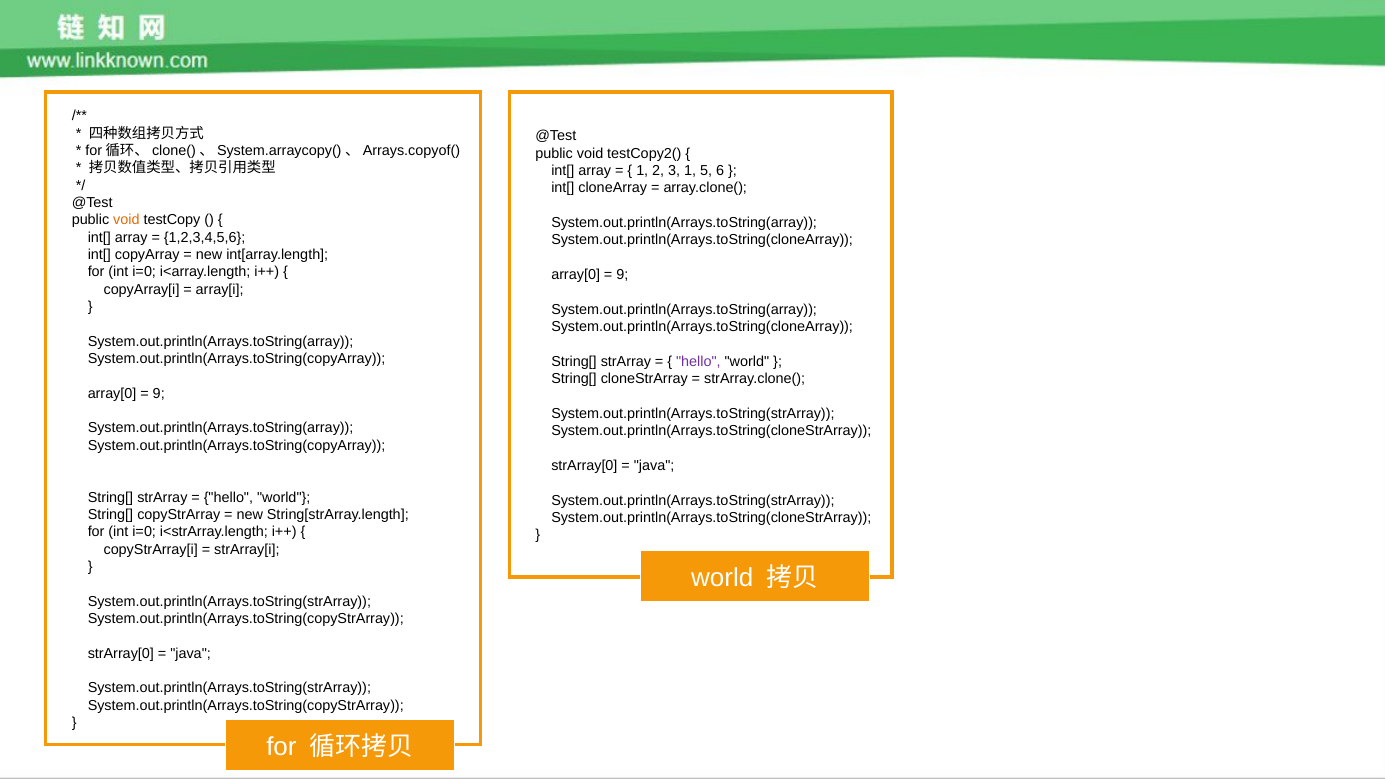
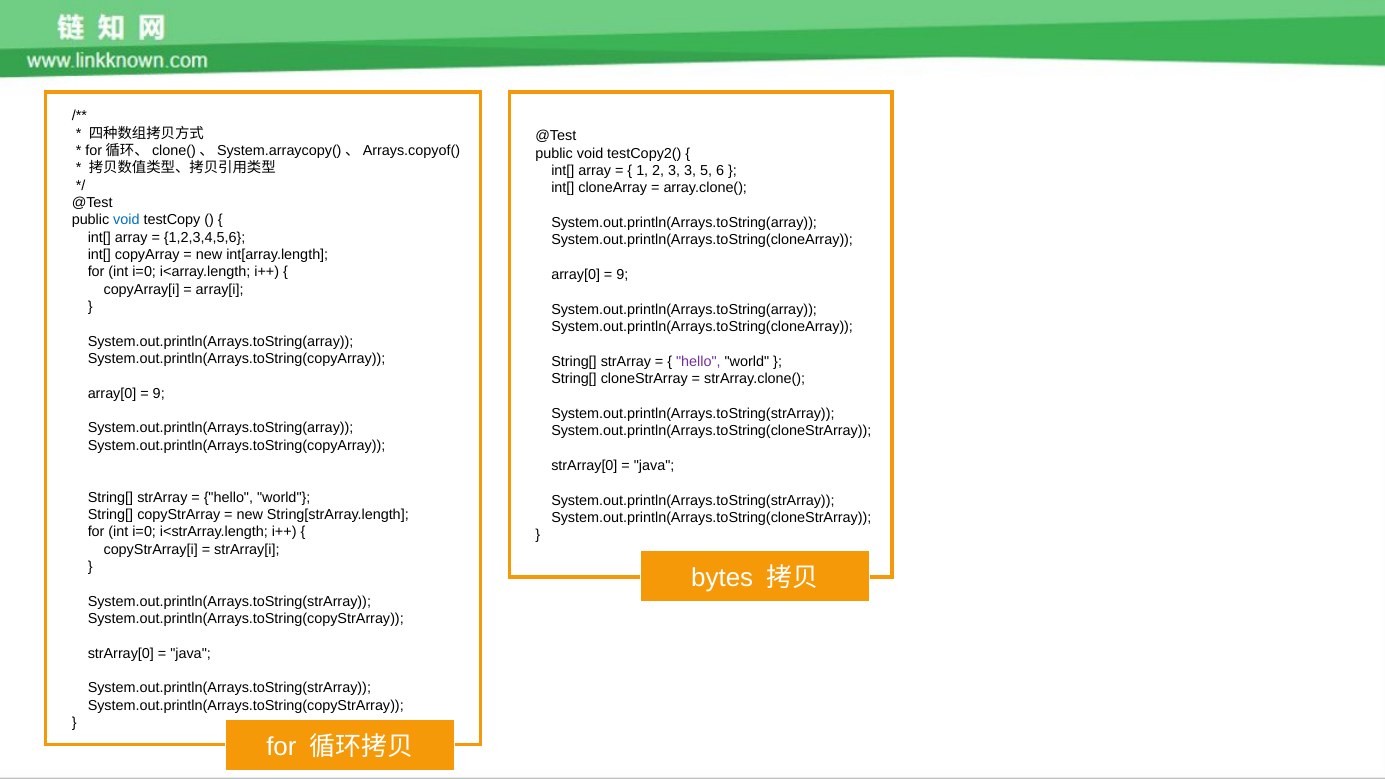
3 1: 1 -> 3
void at (126, 220) colour: orange -> blue
world at (722, 578): world -> bytes
